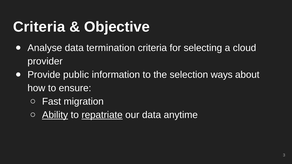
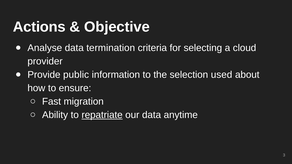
Criteria at (39, 27): Criteria -> Actions
ways: ways -> used
Ability underline: present -> none
